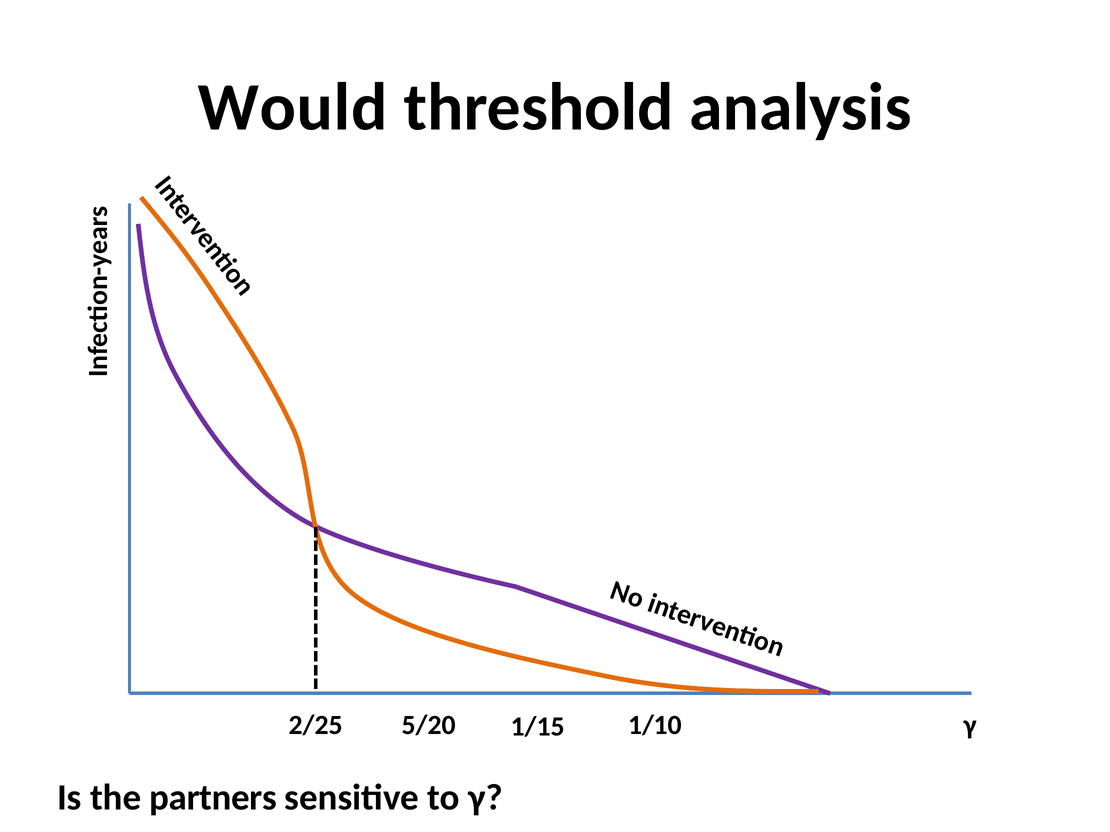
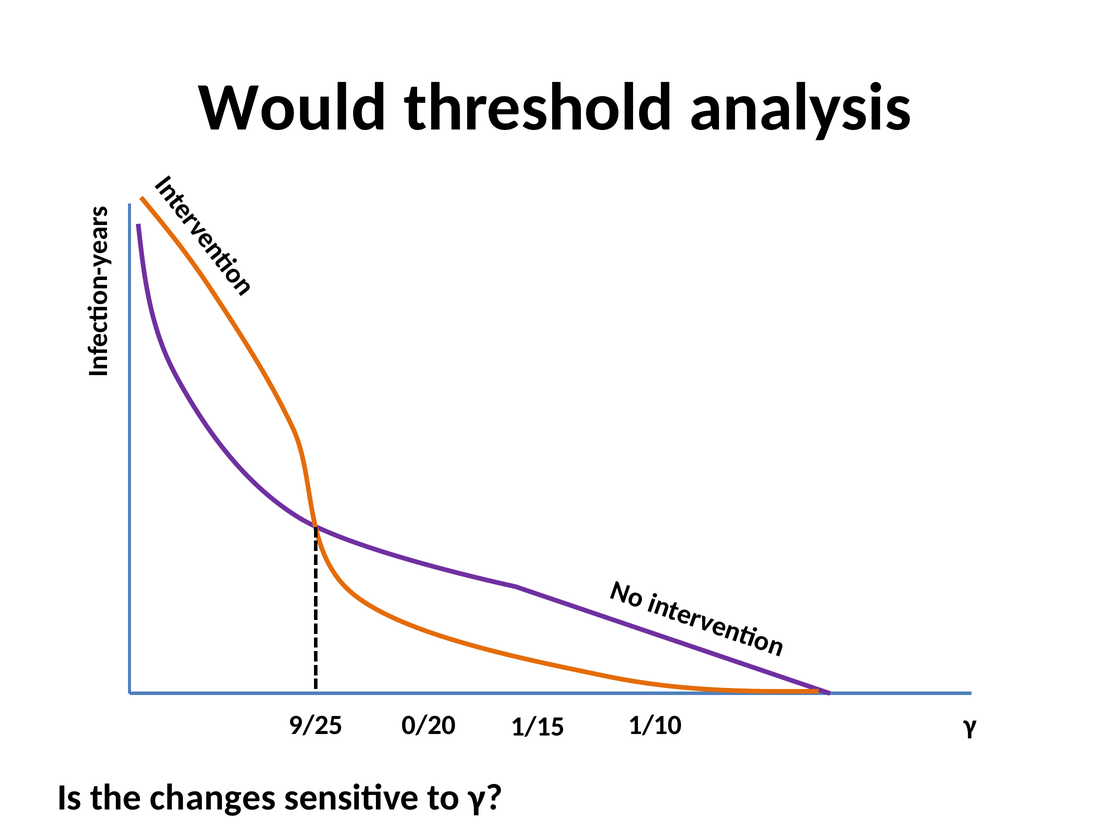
2/25: 2/25 -> 9/25
5/20: 5/20 -> 0/20
partners: partners -> changes
